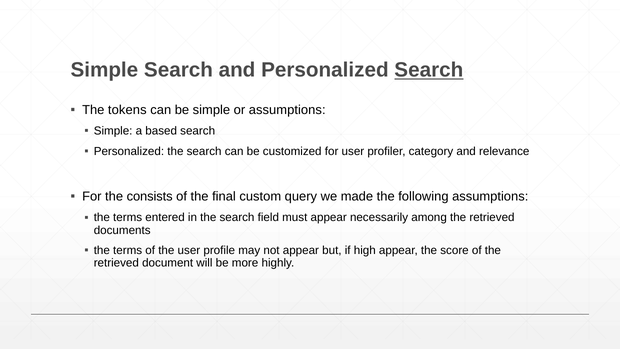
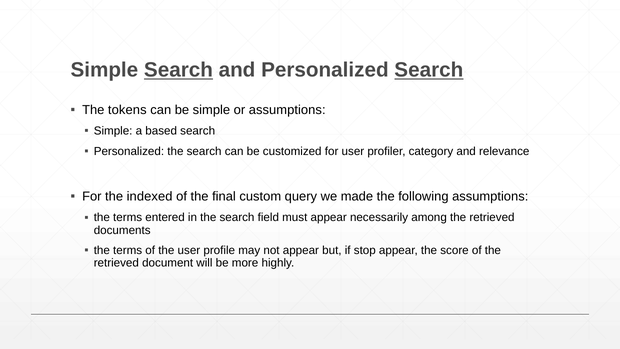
Search at (178, 70) underline: none -> present
consists: consists -> indexed
high: high -> stop
